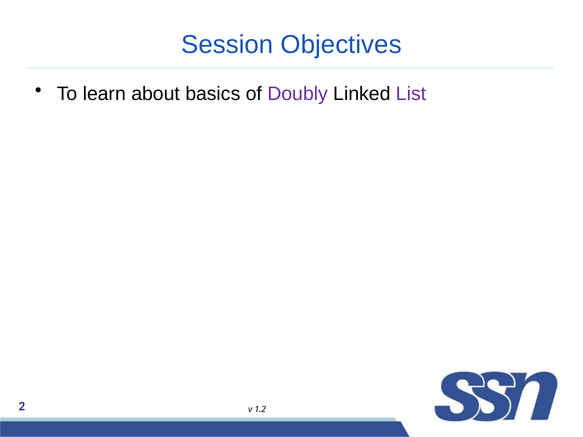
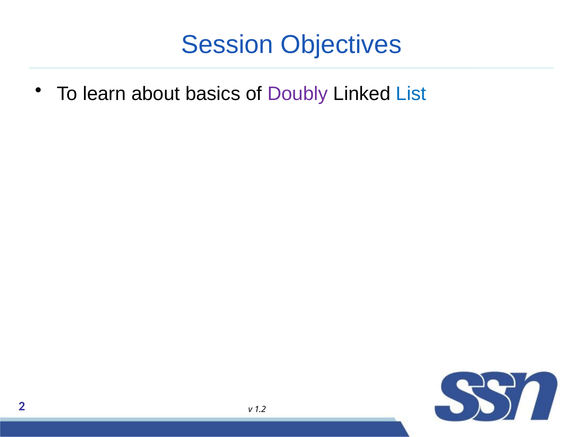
List colour: purple -> blue
